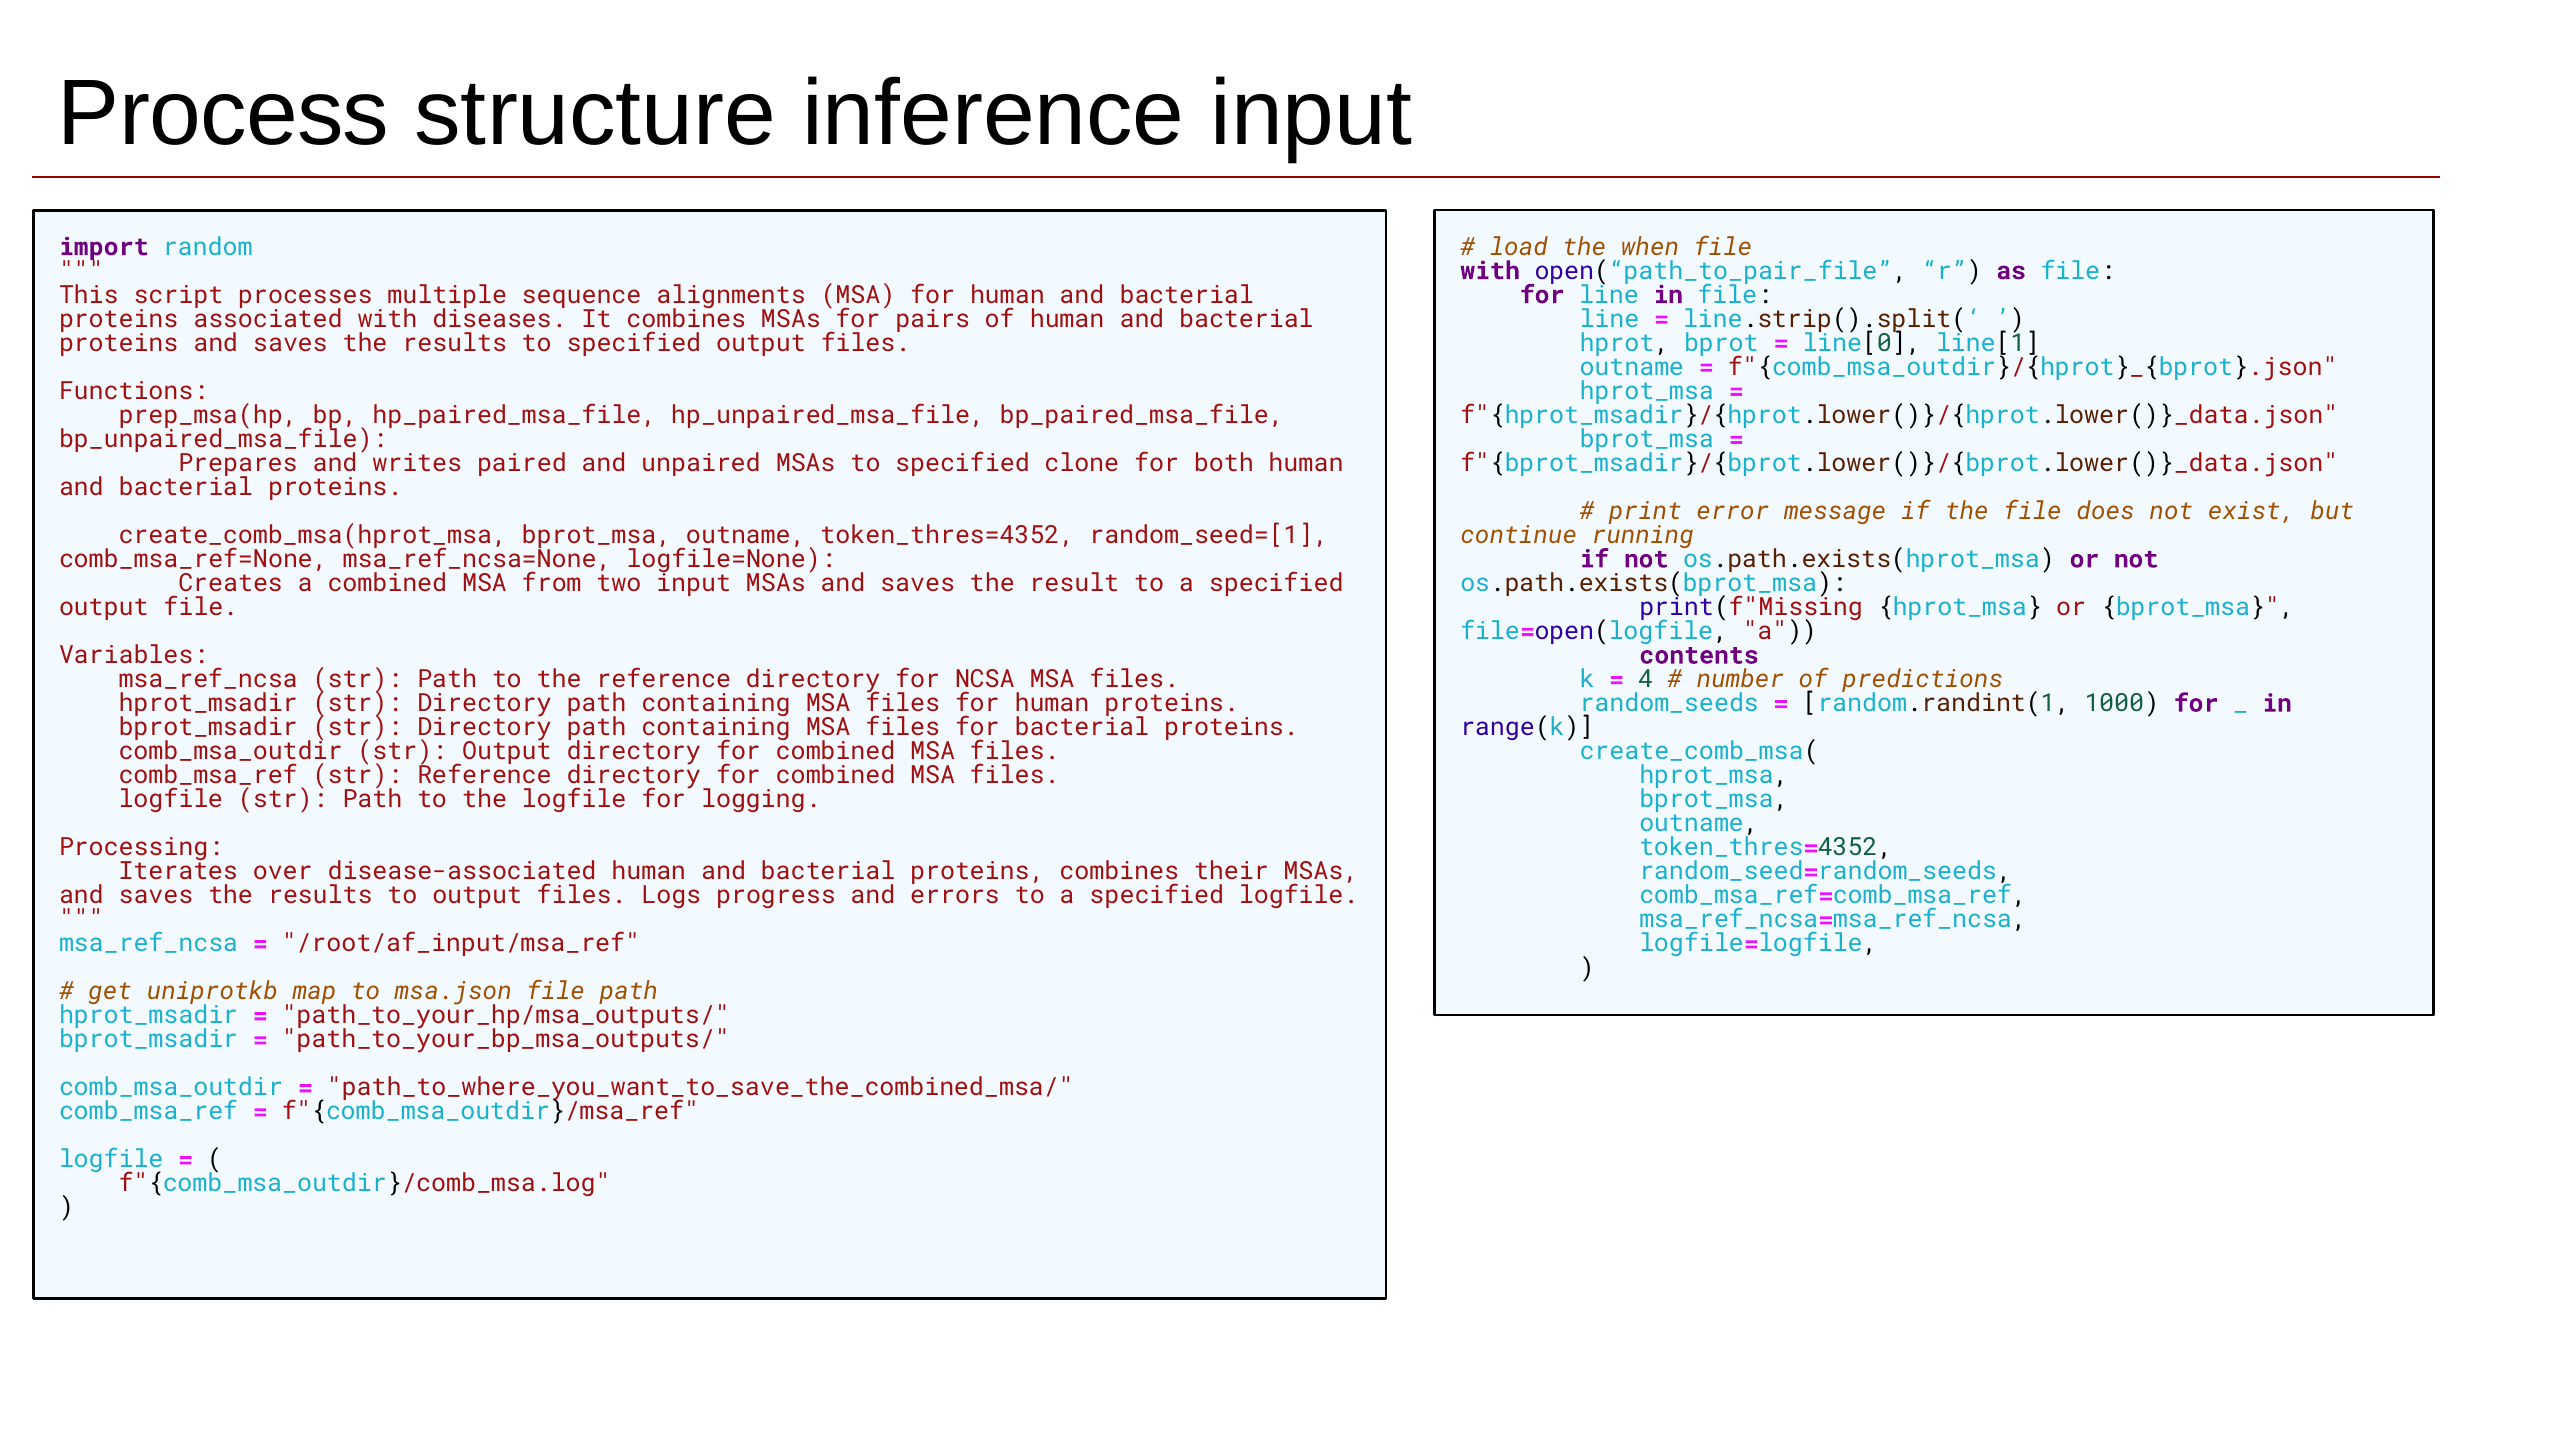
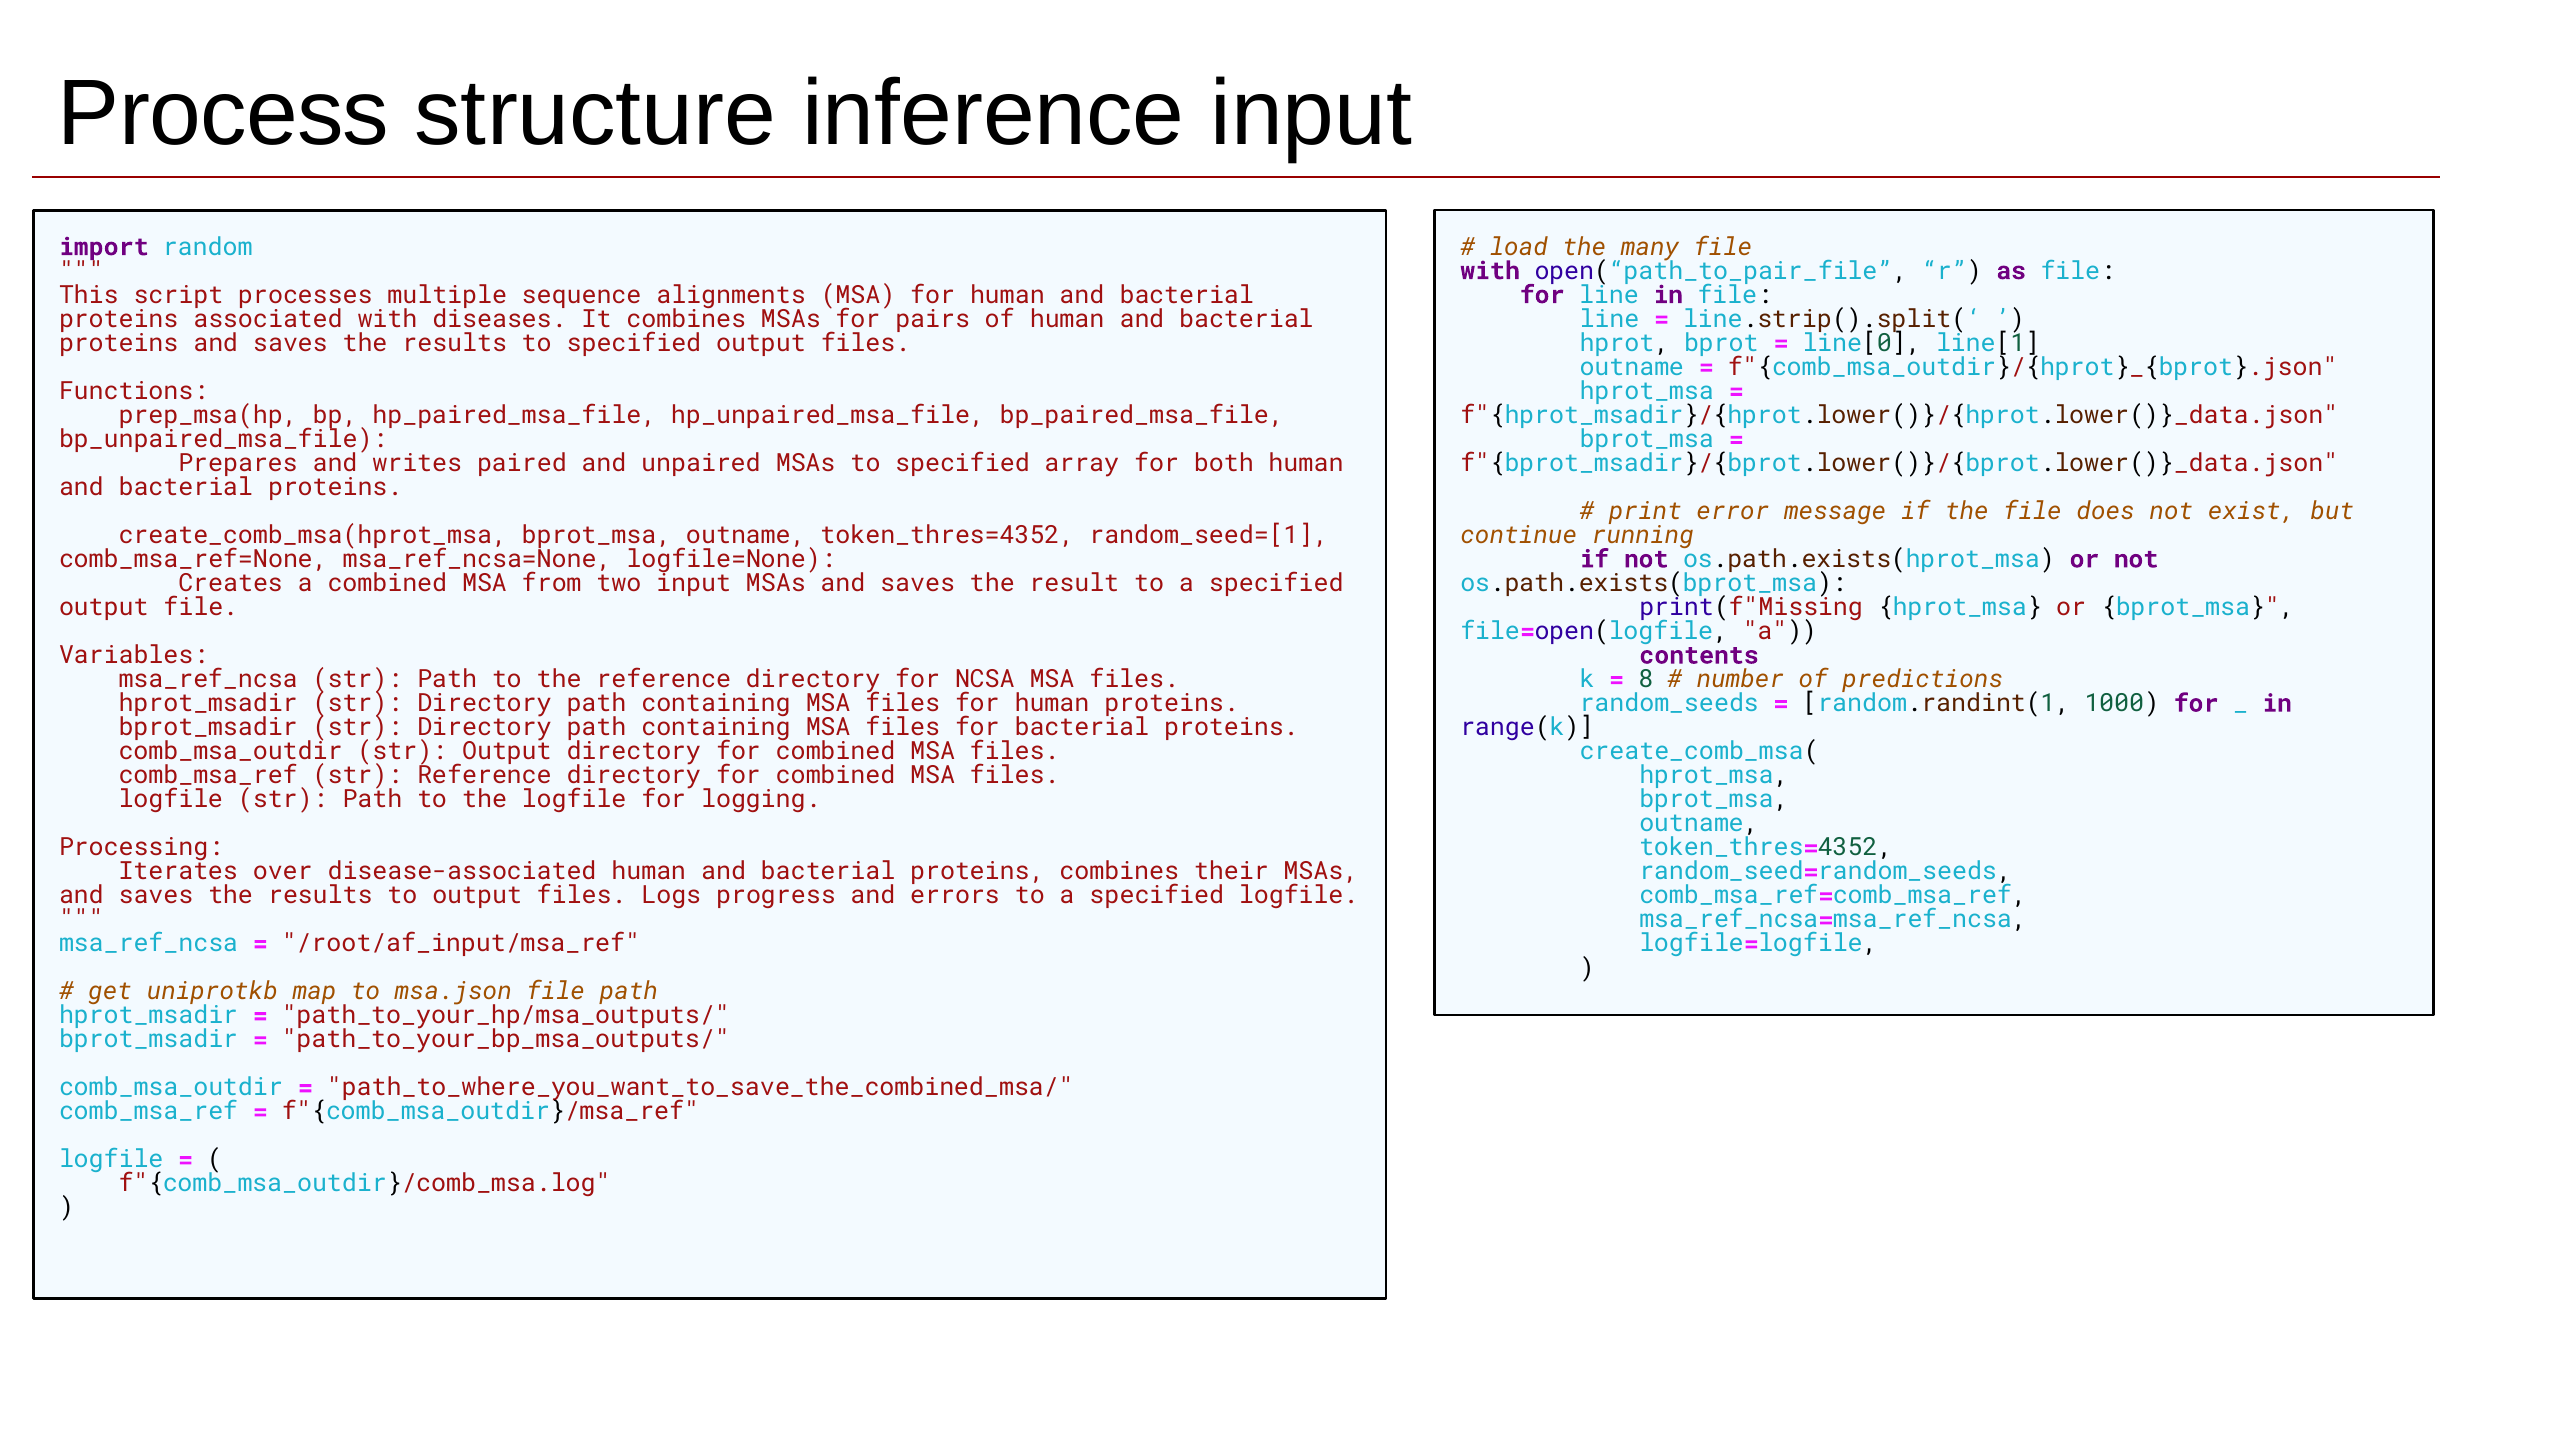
when: when -> many
clone: clone -> array
4: 4 -> 8
